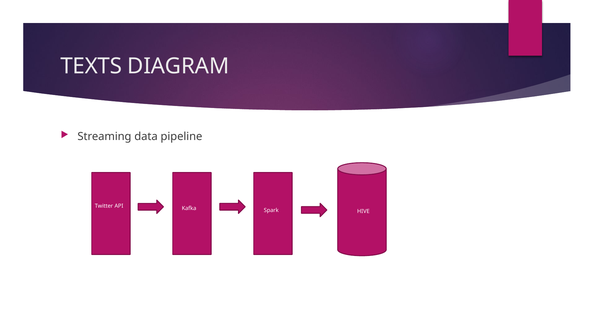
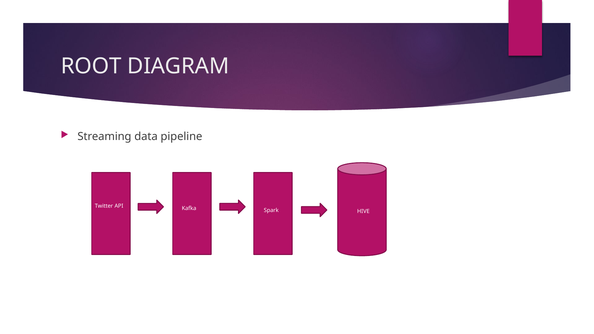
TEXTS: TEXTS -> ROOT
